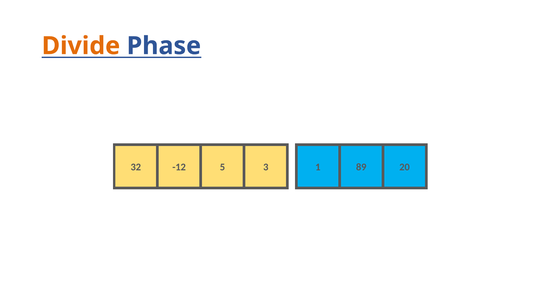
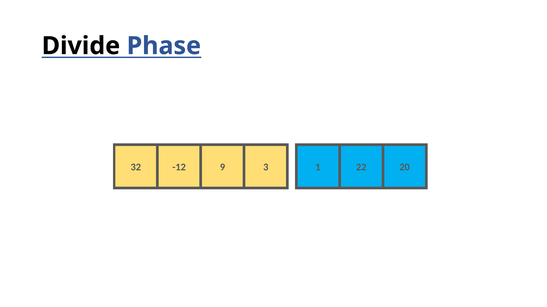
Divide colour: orange -> black
5: 5 -> 9
89: 89 -> 22
